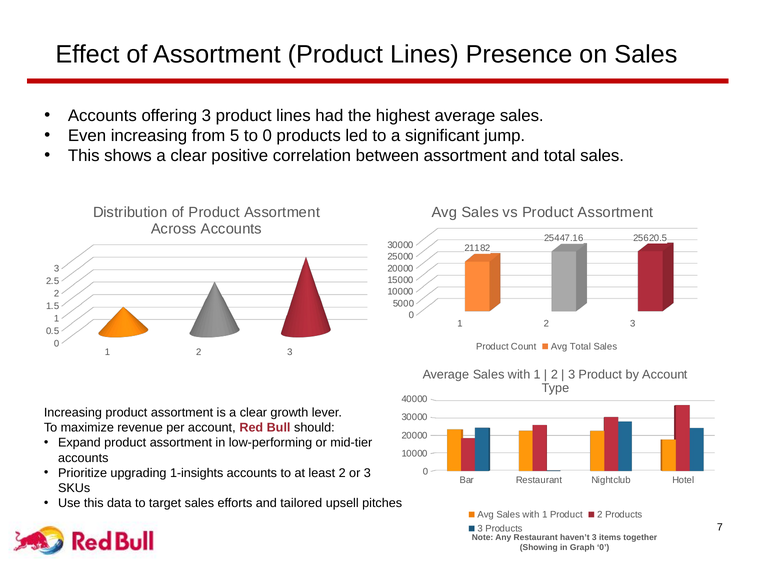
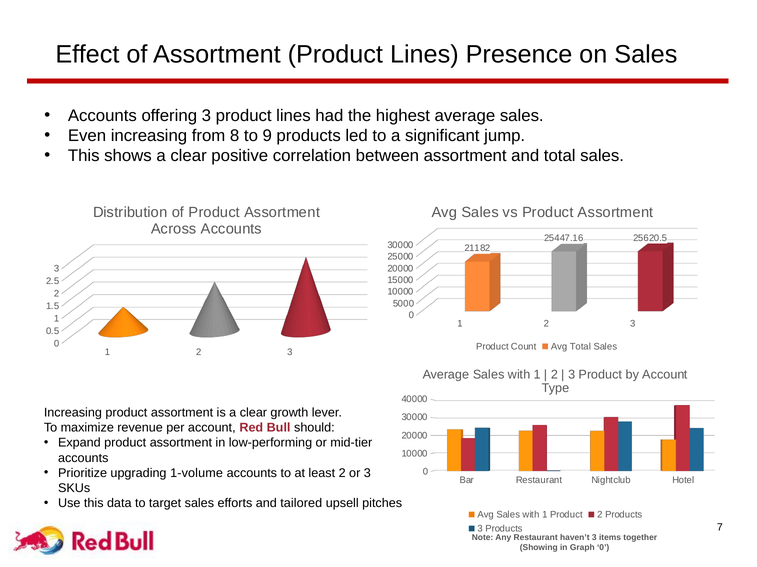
5: 5 -> 8
to 0: 0 -> 9
1-insights: 1-insights -> 1-volume
